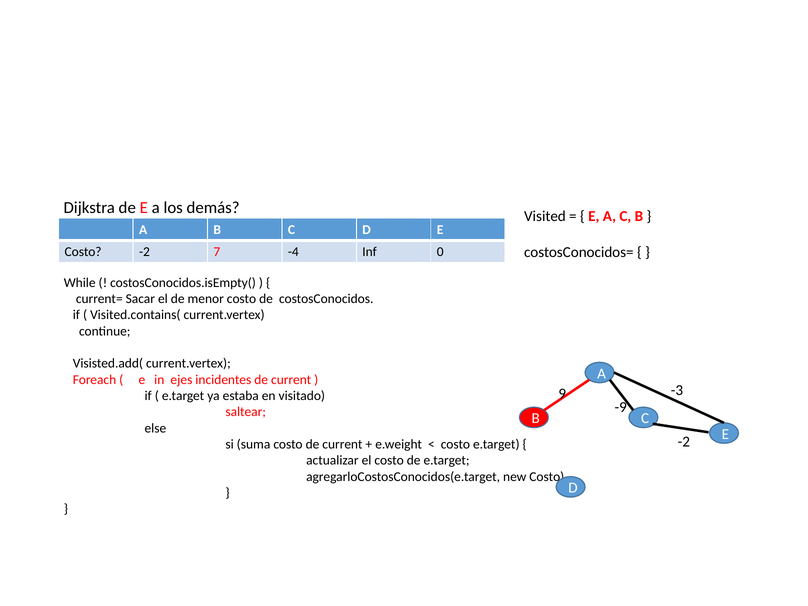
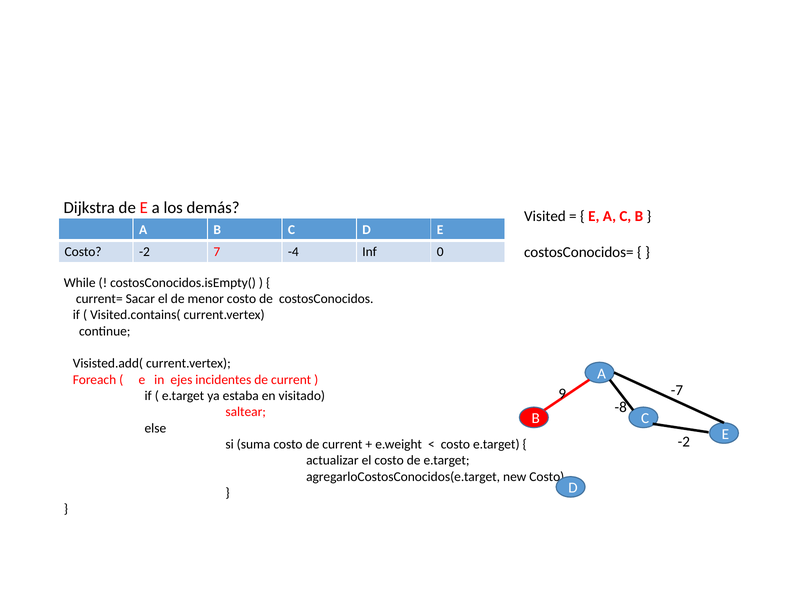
-3: -3 -> -7
-9: -9 -> -8
